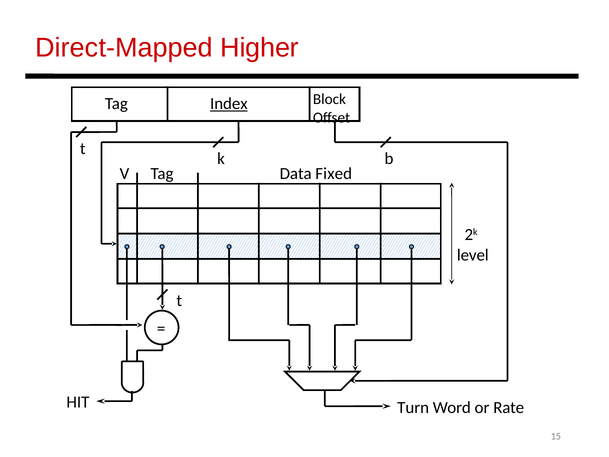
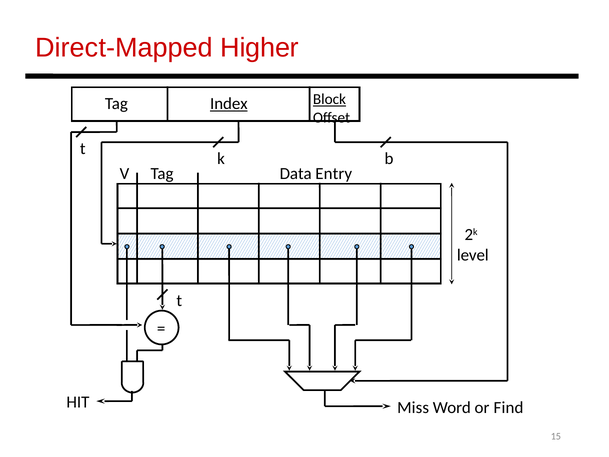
Block underline: none -> present
Fixed: Fixed -> Entry
Turn: Turn -> Miss
Rate: Rate -> Find
